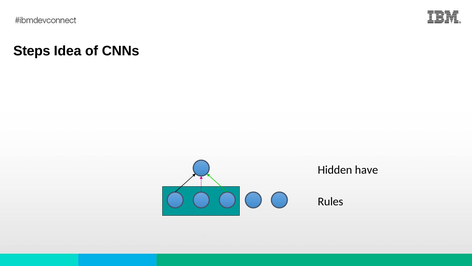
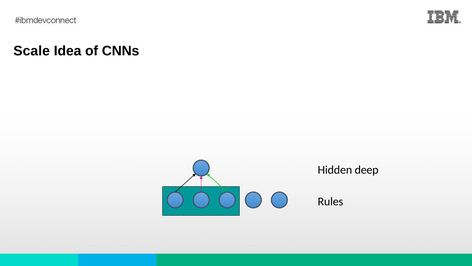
Steps: Steps -> Scale
have: have -> deep
